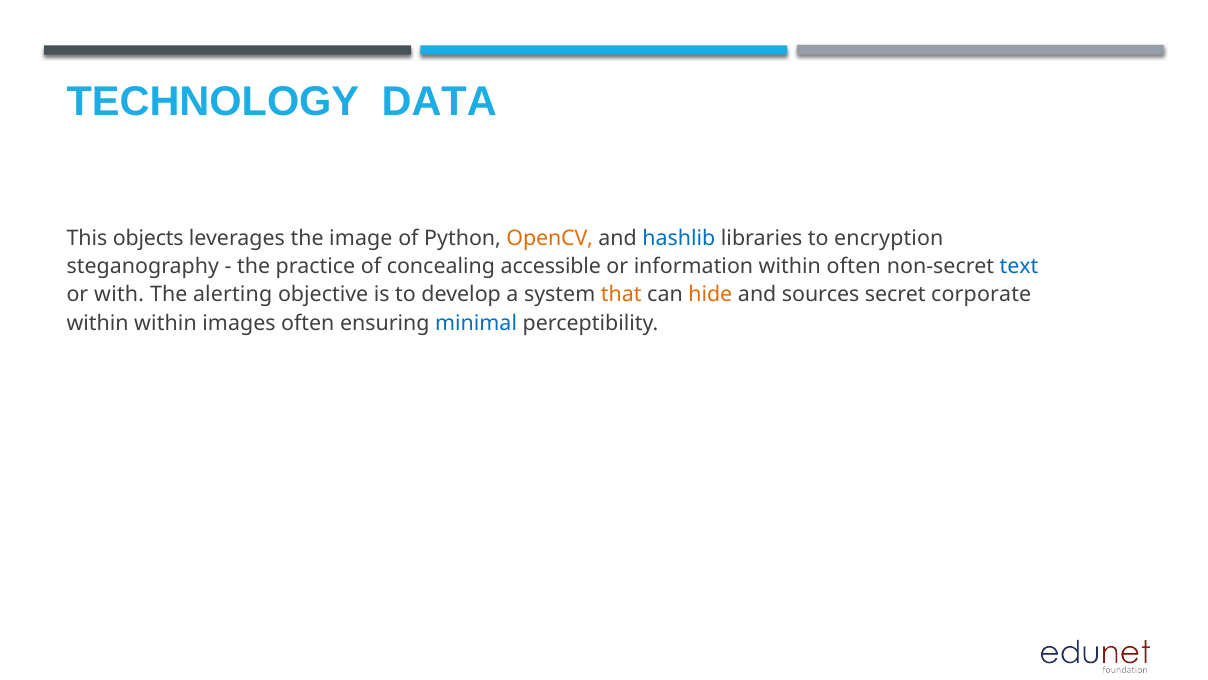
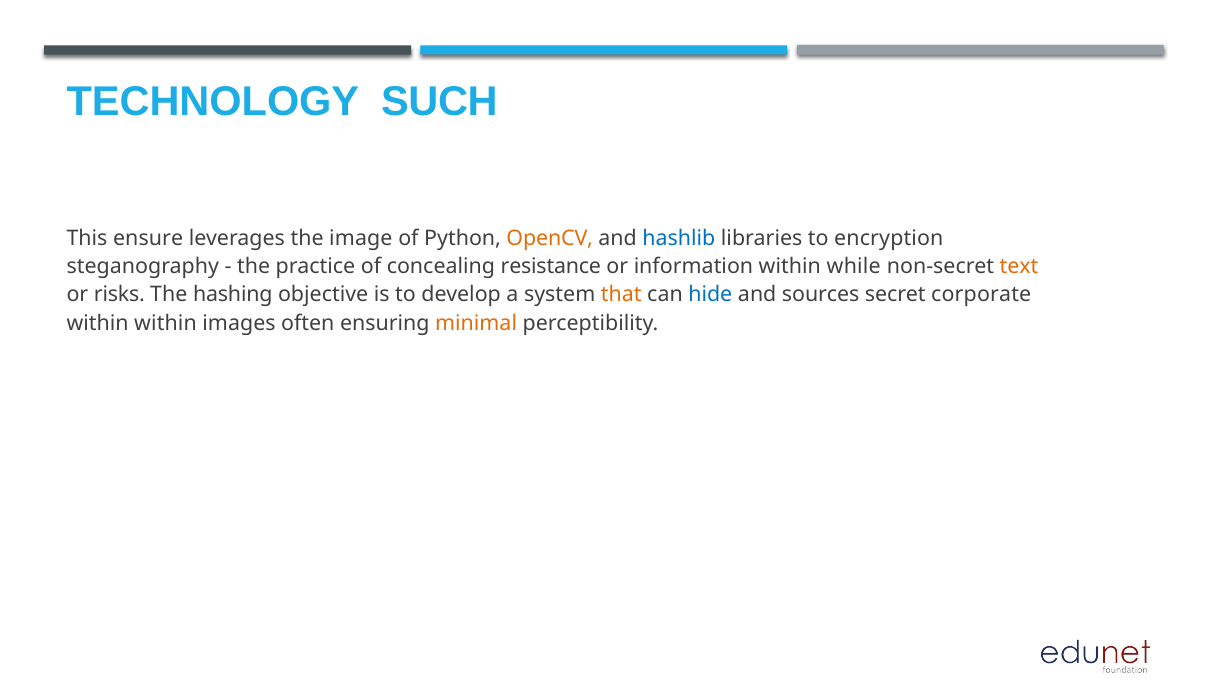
DATA: DATA -> SUCH
objects: objects -> ensure
accessible: accessible -> resistance
within often: often -> while
text colour: blue -> orange
with: with -> risks
alerting: alerting -> hashing
hide colour: orange -> blue
minimal colour: blue -> orange
